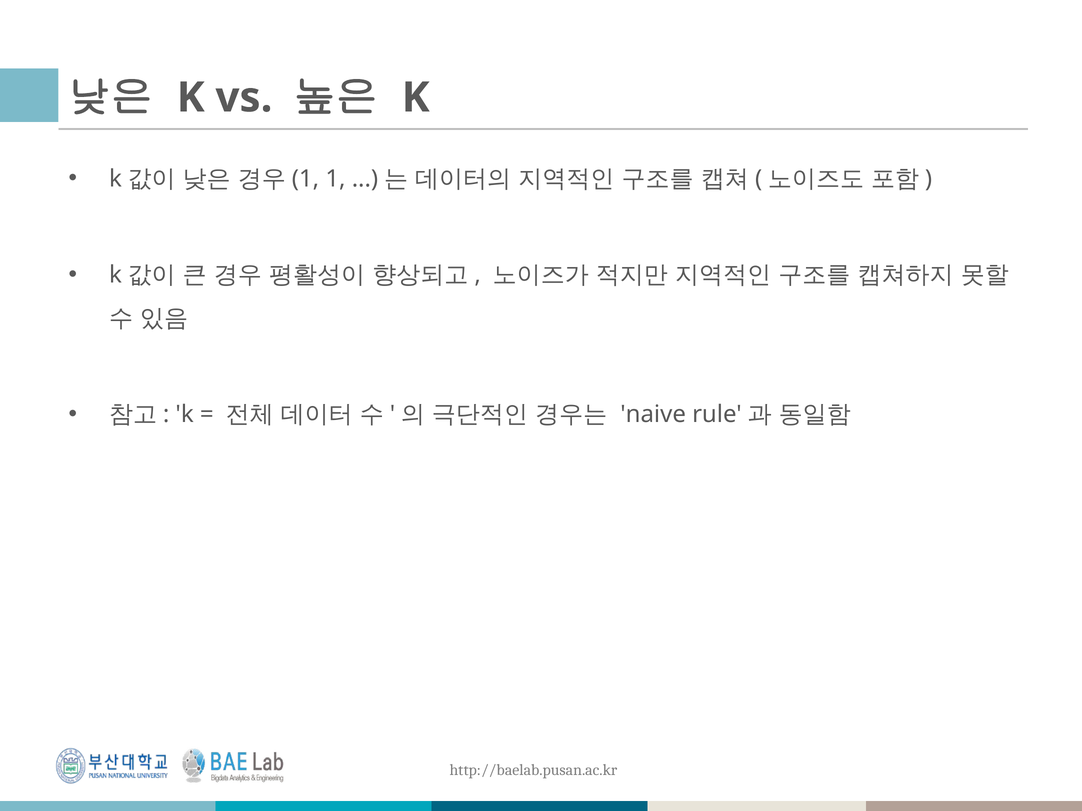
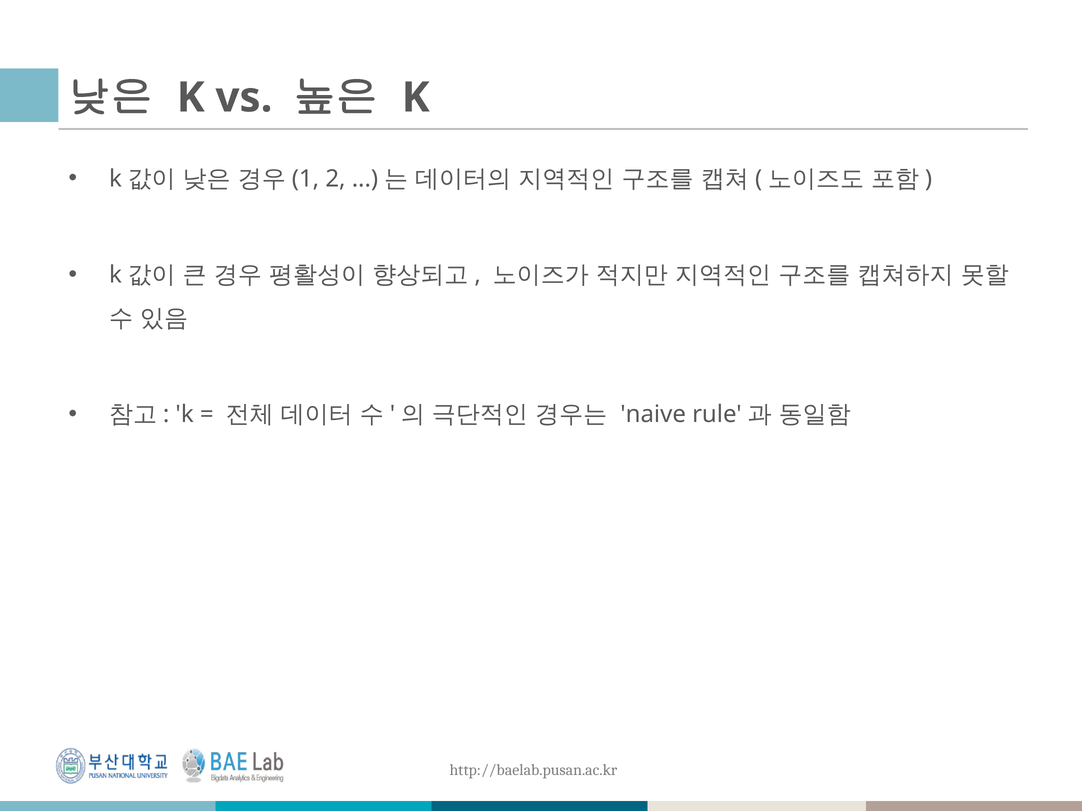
1: 1 -> 2
